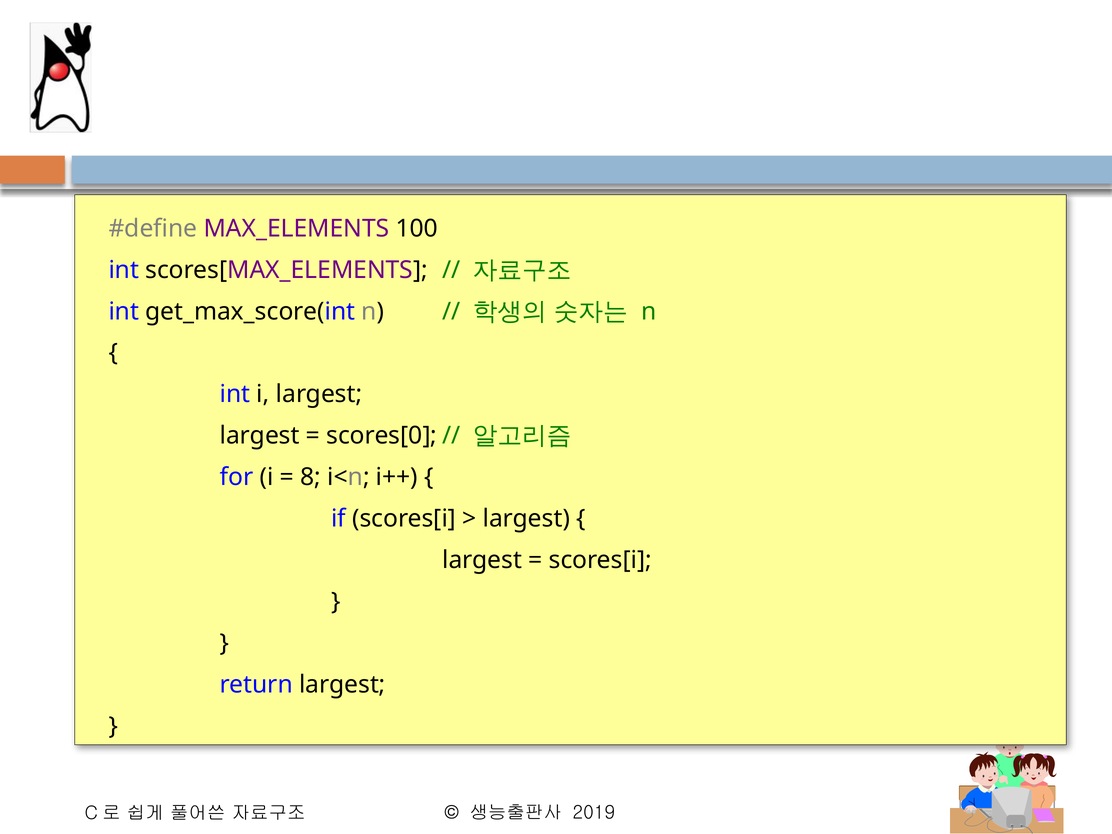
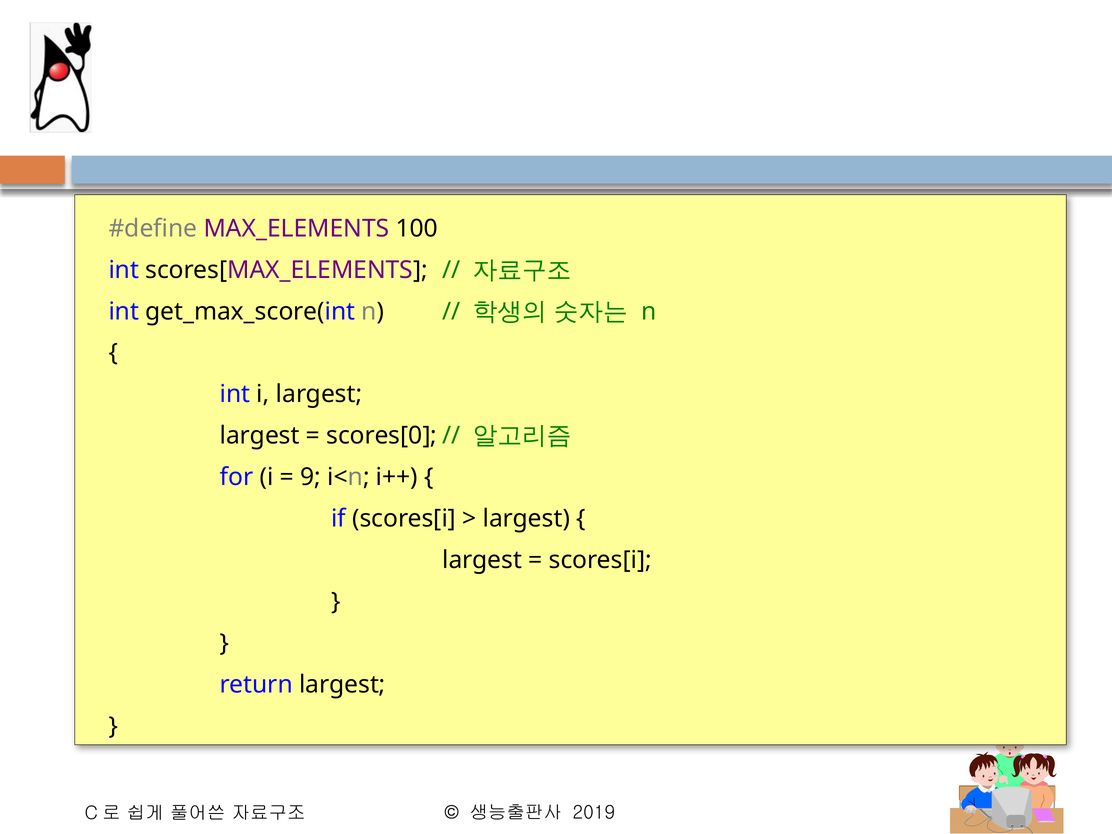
8: 8 -> 9
